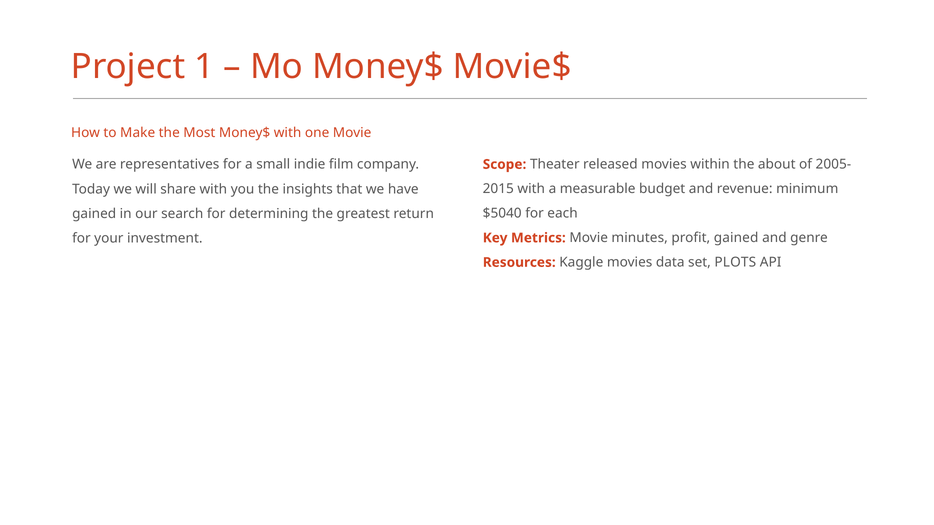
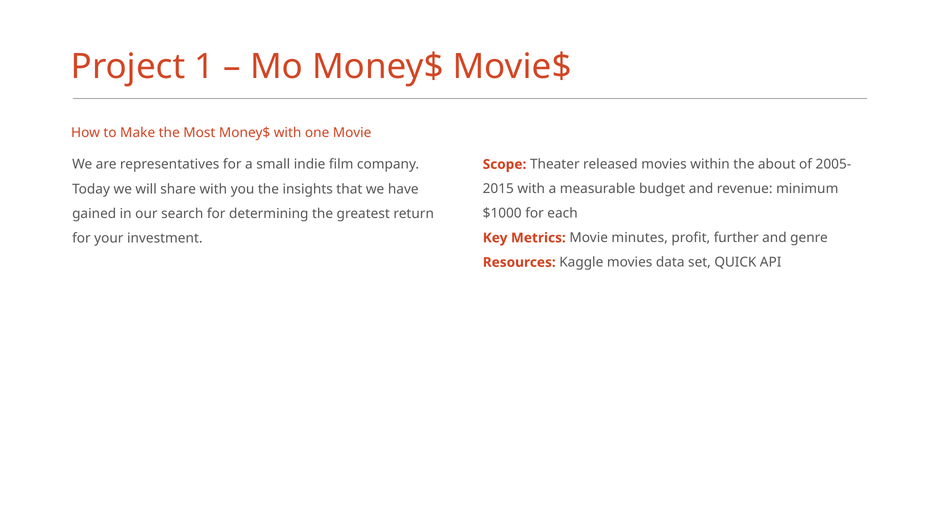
$5040: $5040 -> $1000
profit gained: gained -> further
PLOTS: PLOTS -> QUICK
